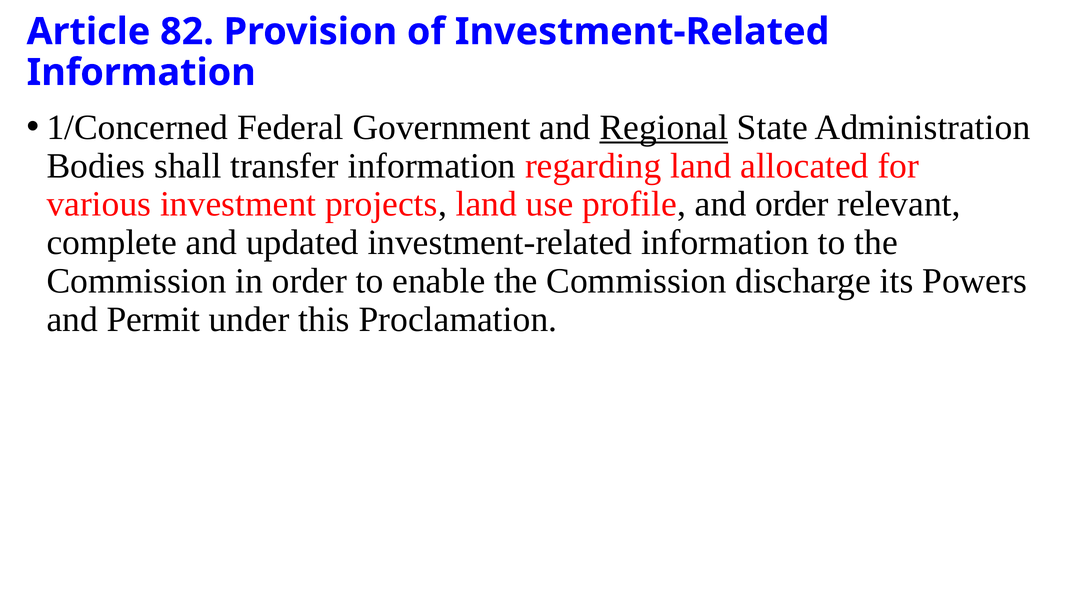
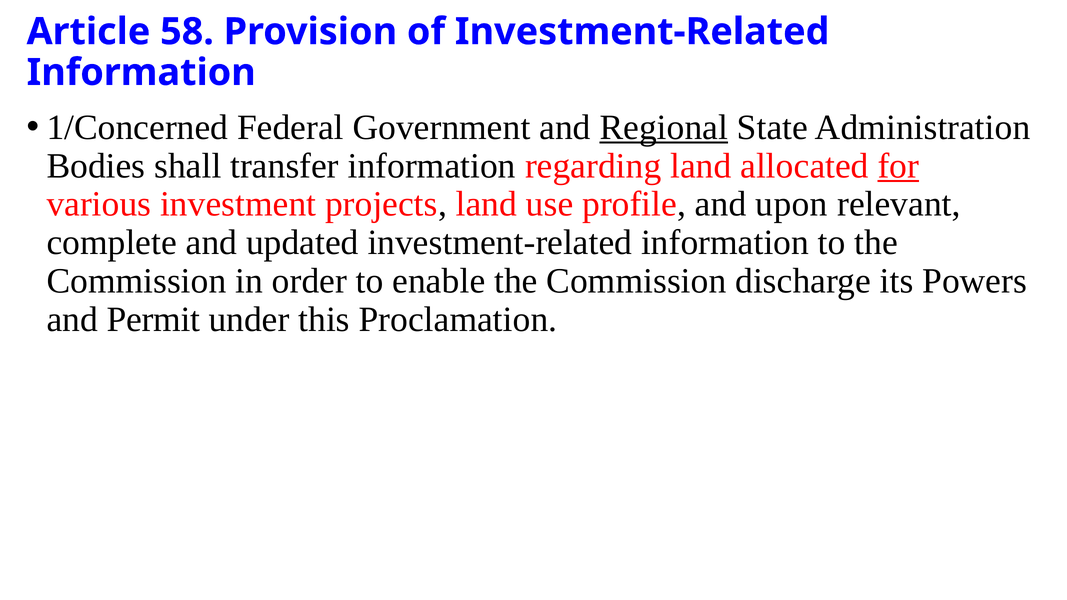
82: 82 -> 58
for underline: none -> present
and order: order -> upon
